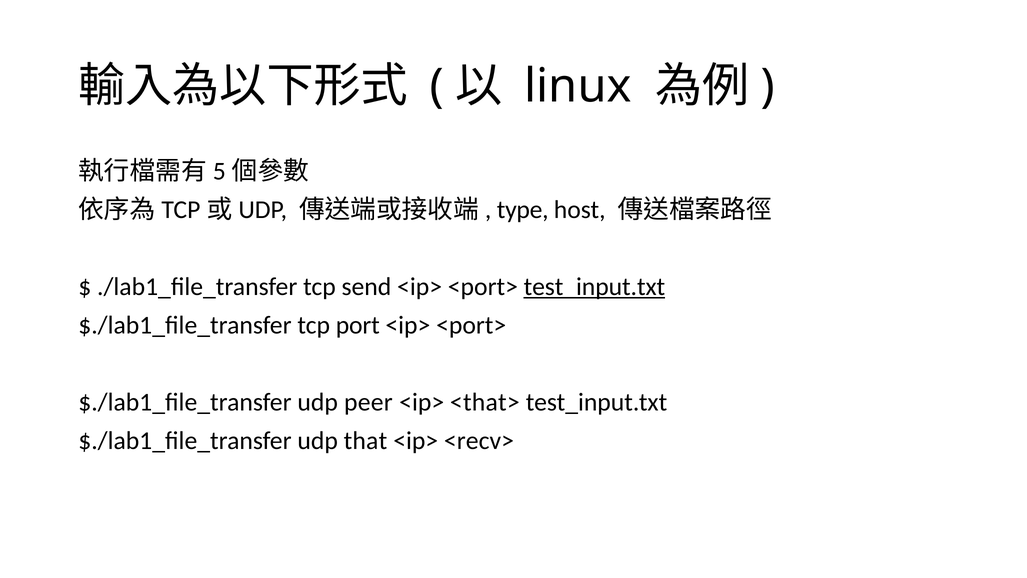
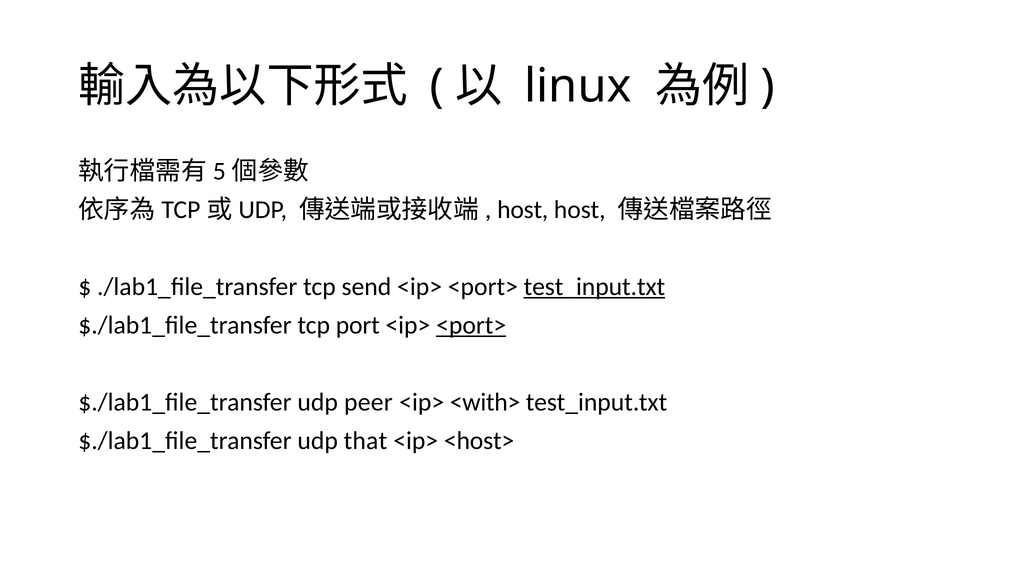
type at (523, 210): type -> host
<port> at (471, 325) underline: none -> present
<that>: <that> -> <with>
<recv>: <recv> -> <host>
